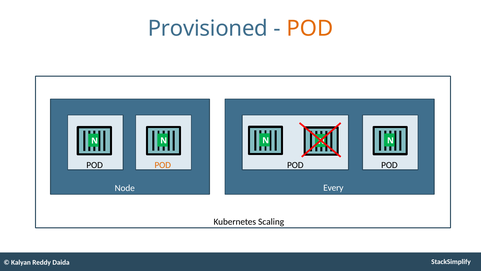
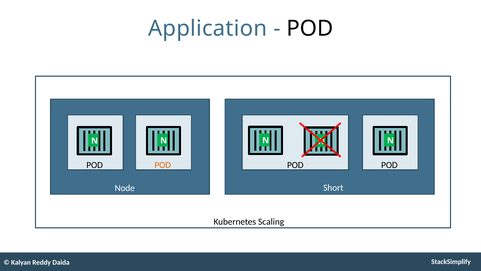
Provisioned: Provisioned -> Application
POD at (310, 28) colour: orange -> black
Every: Every -> Short
